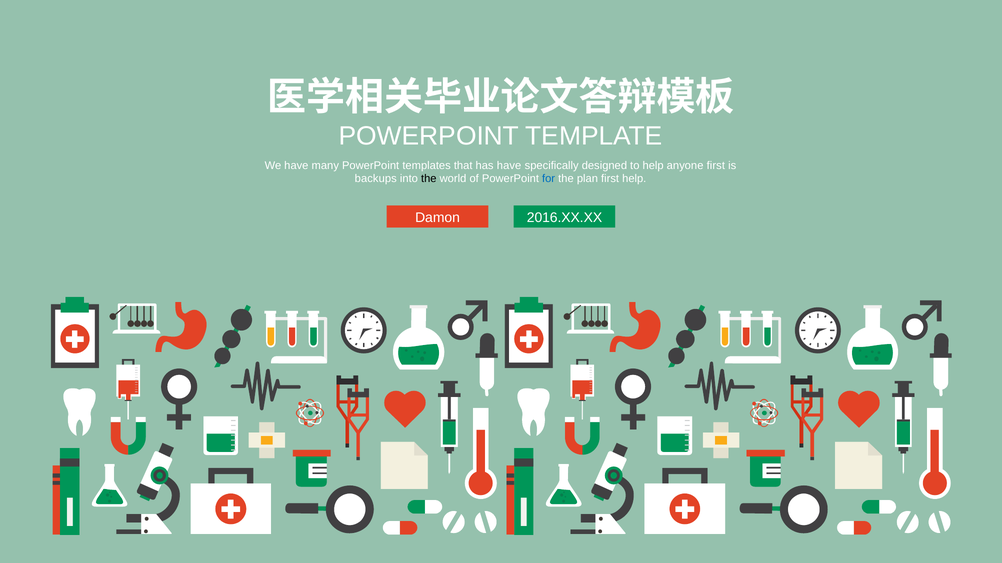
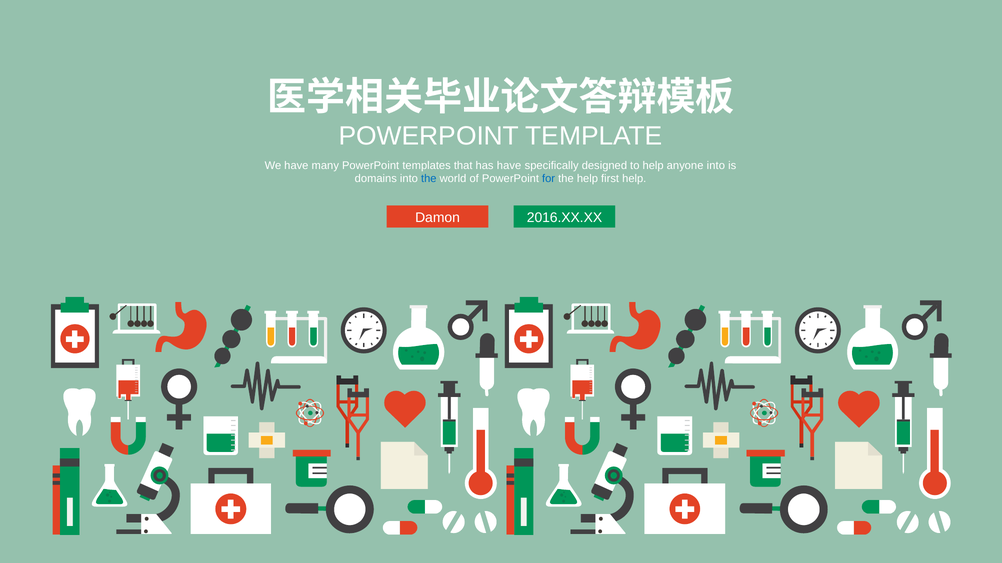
anyone first: first -> into
backups: backups -> domains
the at (429, 179) colour: black -> blue
the plan: plan -> help
